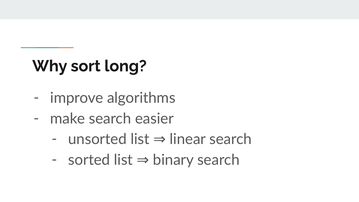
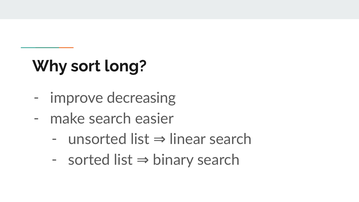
algorithms: algorithms -> decreasing
